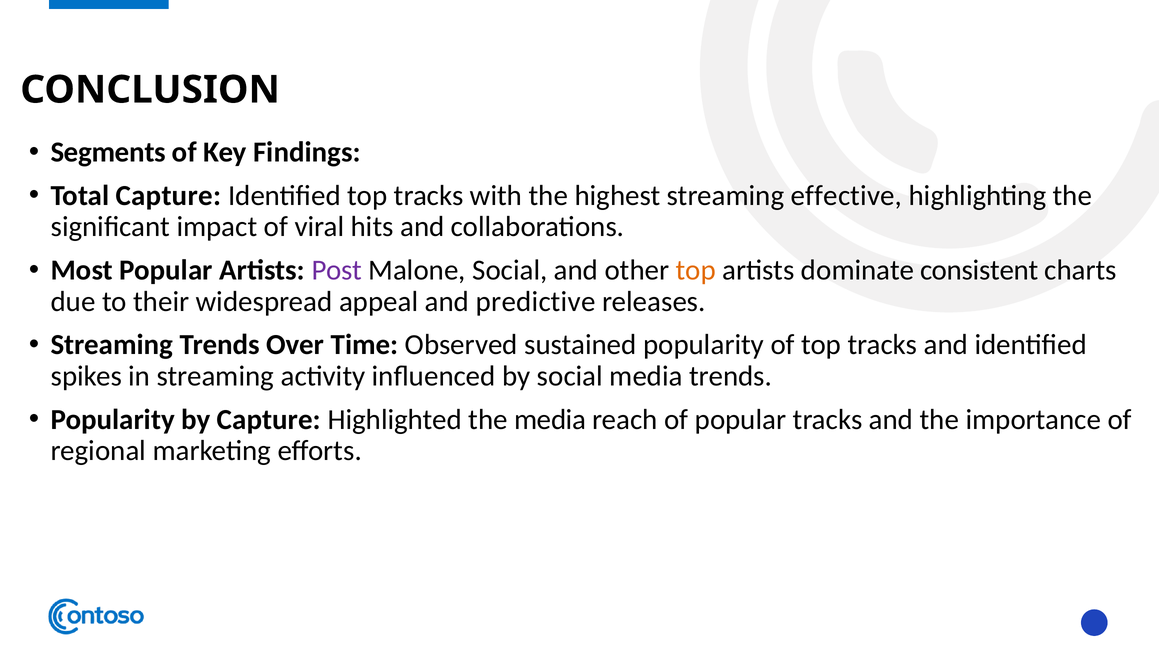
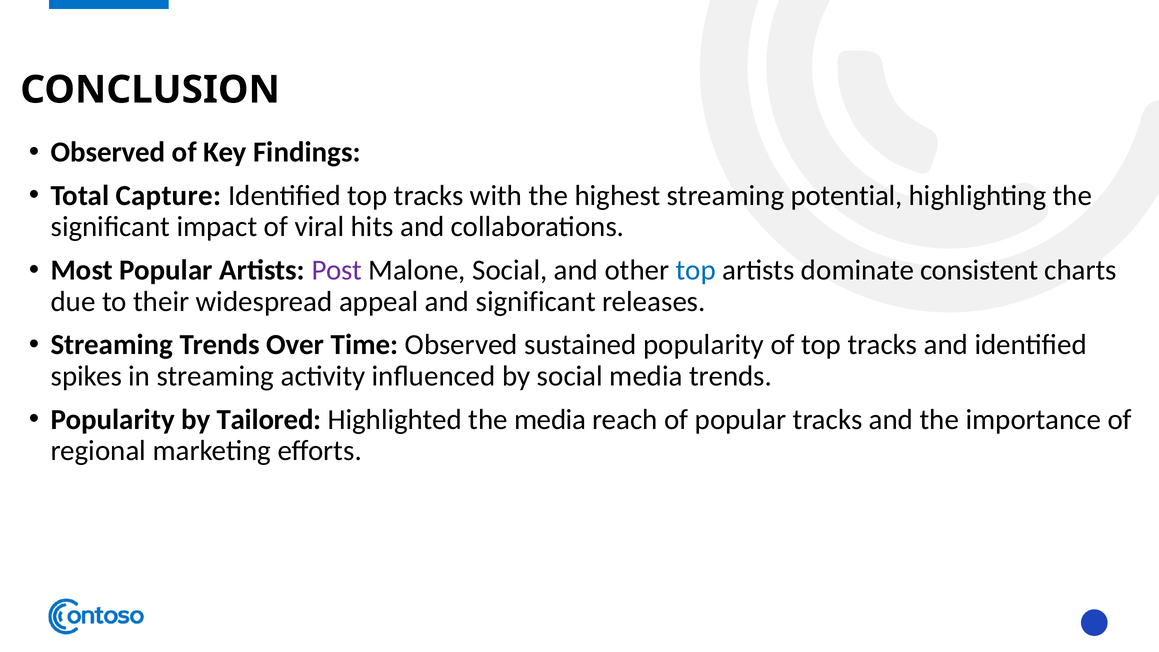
Segments at (108, 152): Segments -> Observed
effective: effective -> potential
top at (696, 270) colour: orange -> blue
and predictive: predictive -> significant
by Capture: Capture -> Tailored
